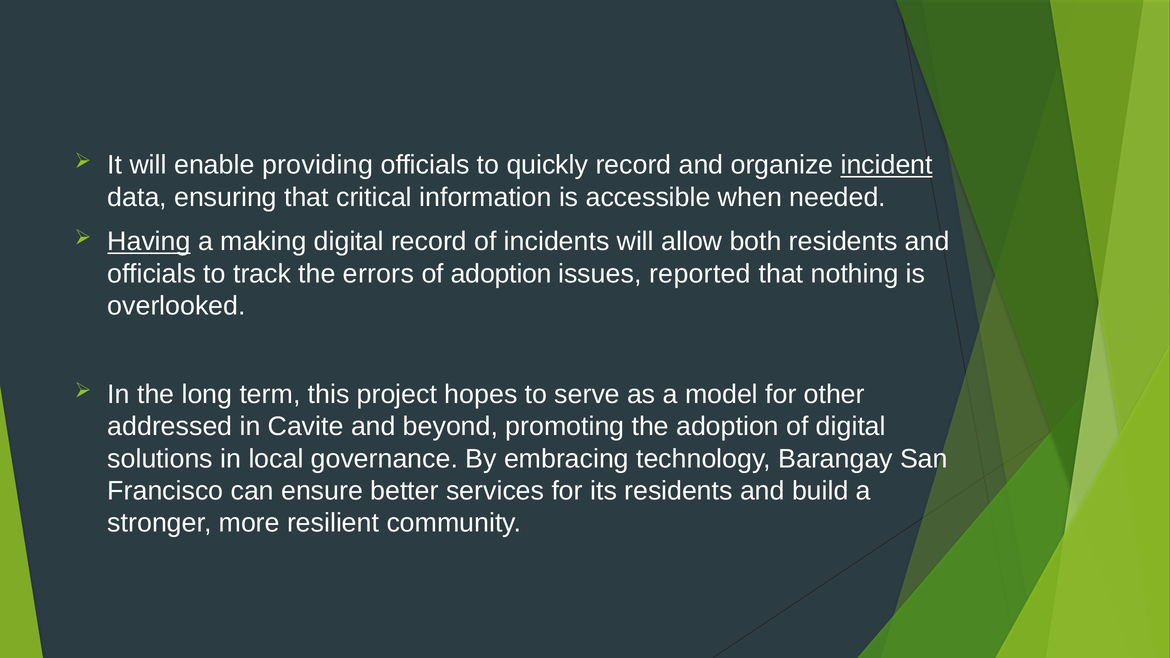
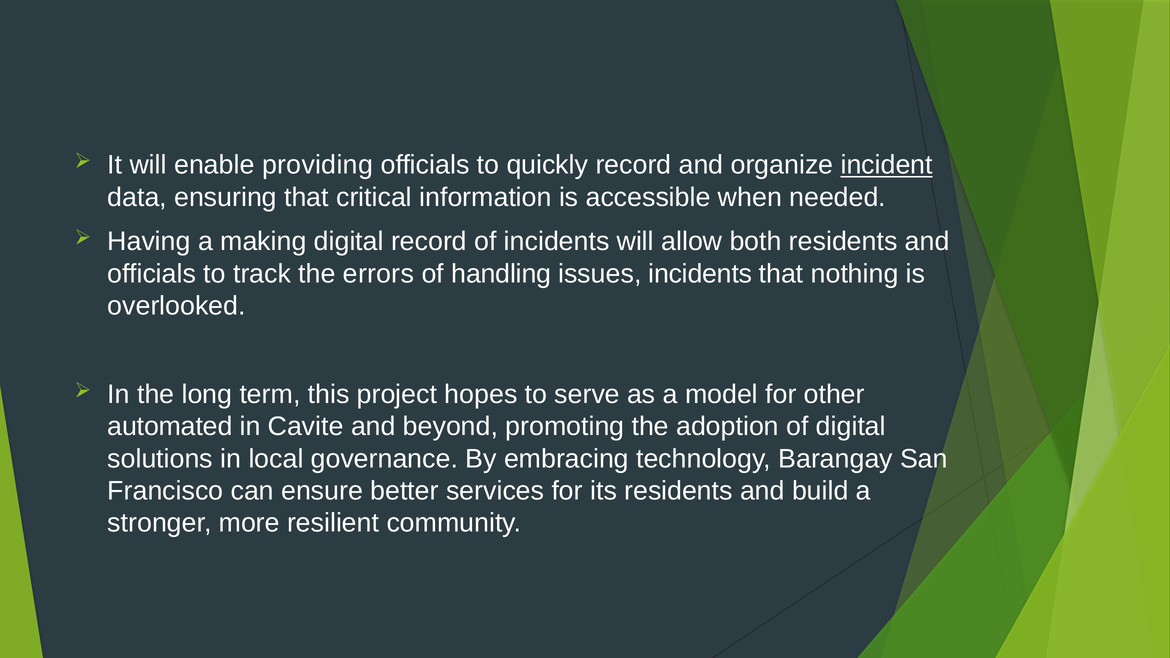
Having underline: present -> none
of adoption: adoption -> handling
issues reported: reported -> incidents
addressed: addressed -> automated
